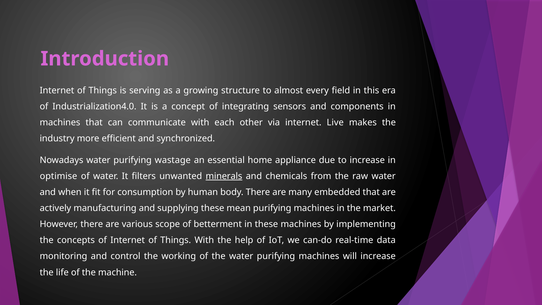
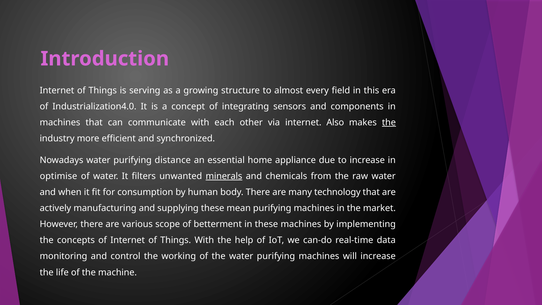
Live: Live -> Also
the at (389, 122) underline: none -> present
wastage: wastage -> distance
embedded: embedded -> technology
